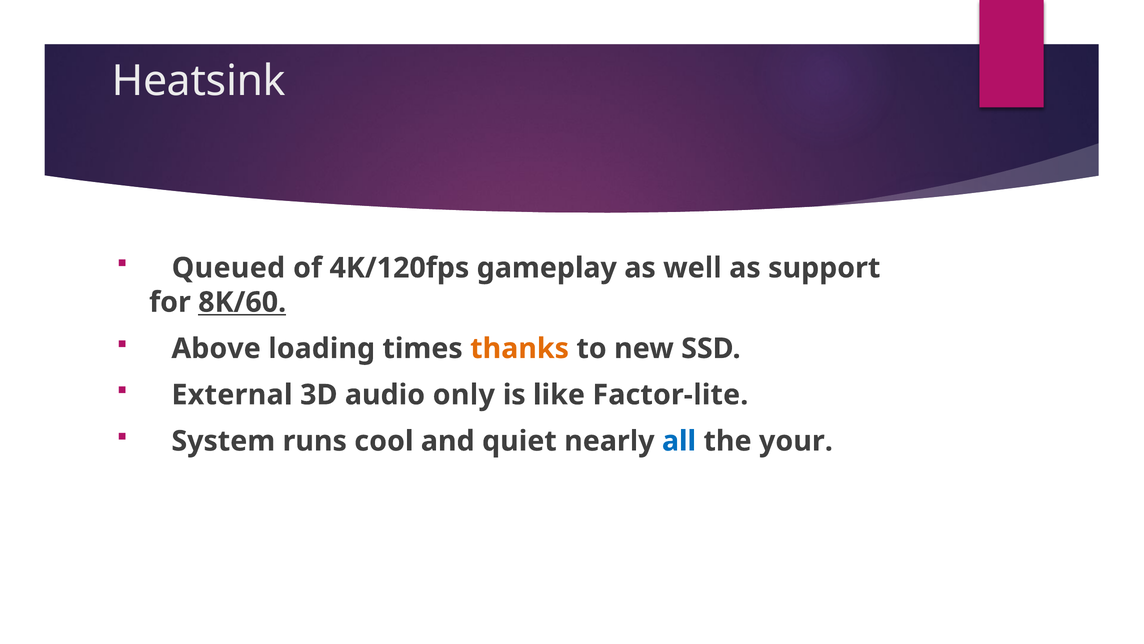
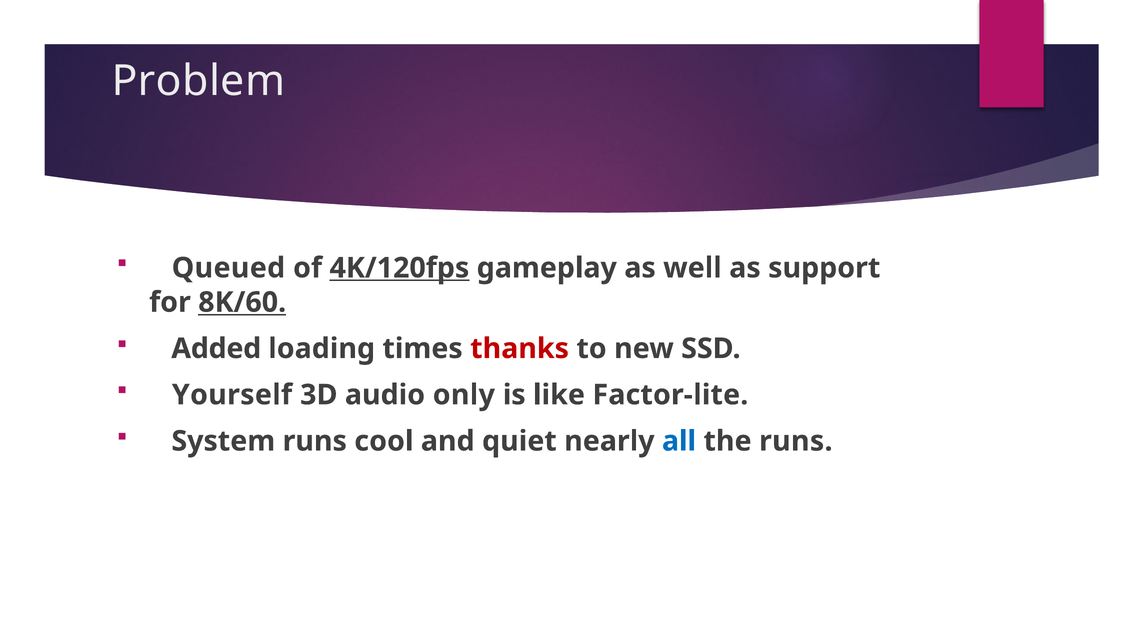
Heatsink: Heatsink -> Problem
4K/120fps underline: none -> present
Above: Above -> Added
thanks colour: orange -> red
External: External -> Yourself
the your: your -> runs
